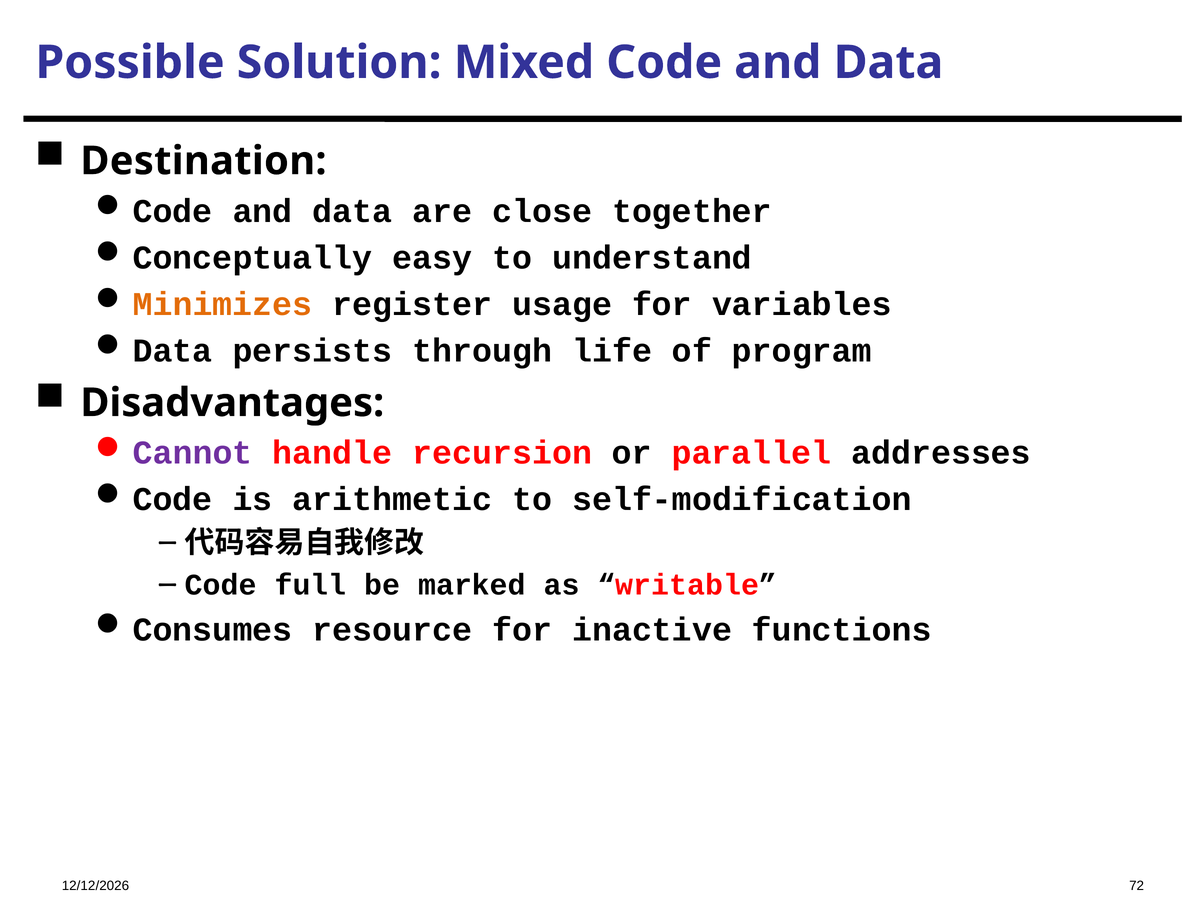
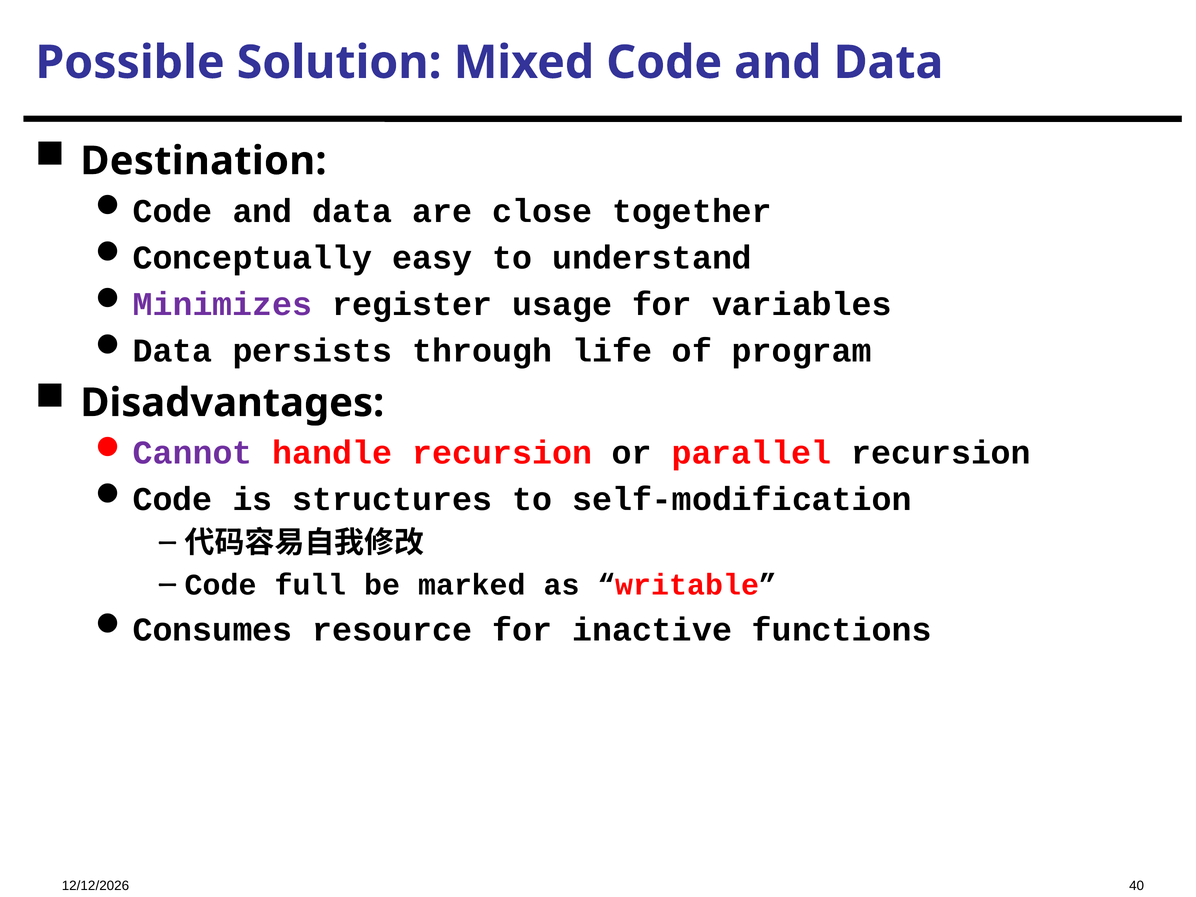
Minimizes colour: orange -> purple
parallel addresses: addresses -> recursion
arithmetic: arithmetic -> structures
72: 72 -> 40
